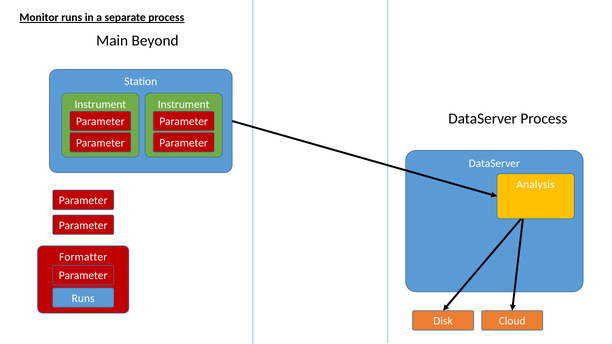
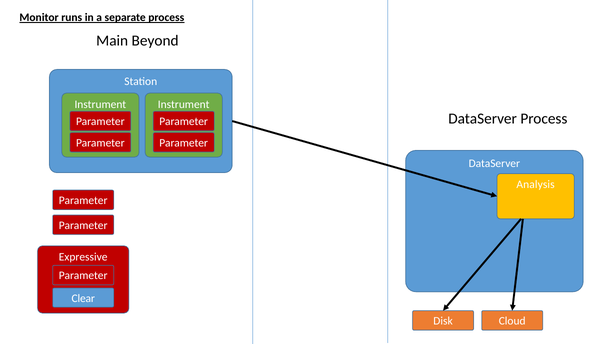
Formatter: Formatter -> Expressive
Runs at (83, 299): Runs -> Clear
